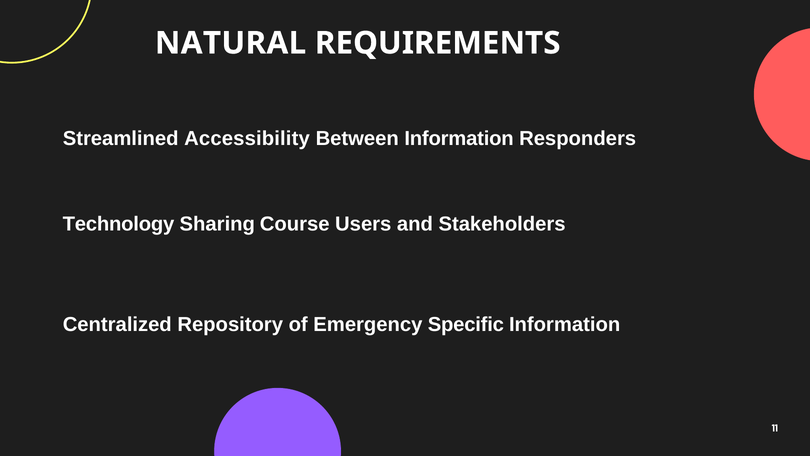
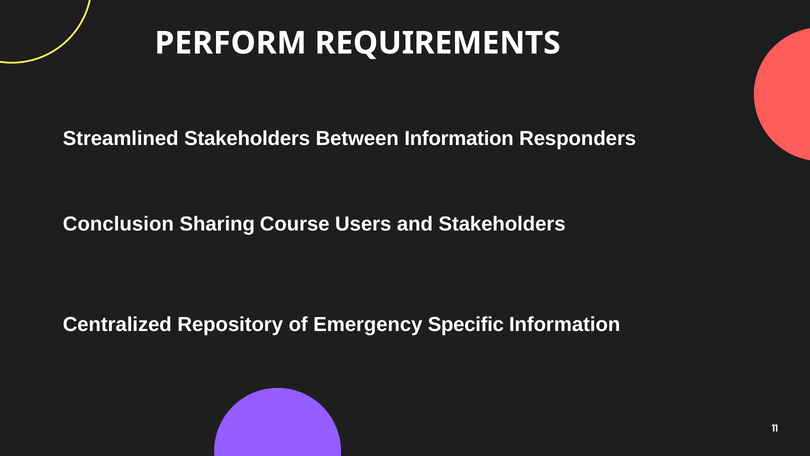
NATURAL: NATURAL -> PERFORM
Streamlined Accessibility: Accessibility -> Stakeholders
Technology: Technology -> Conclusion
